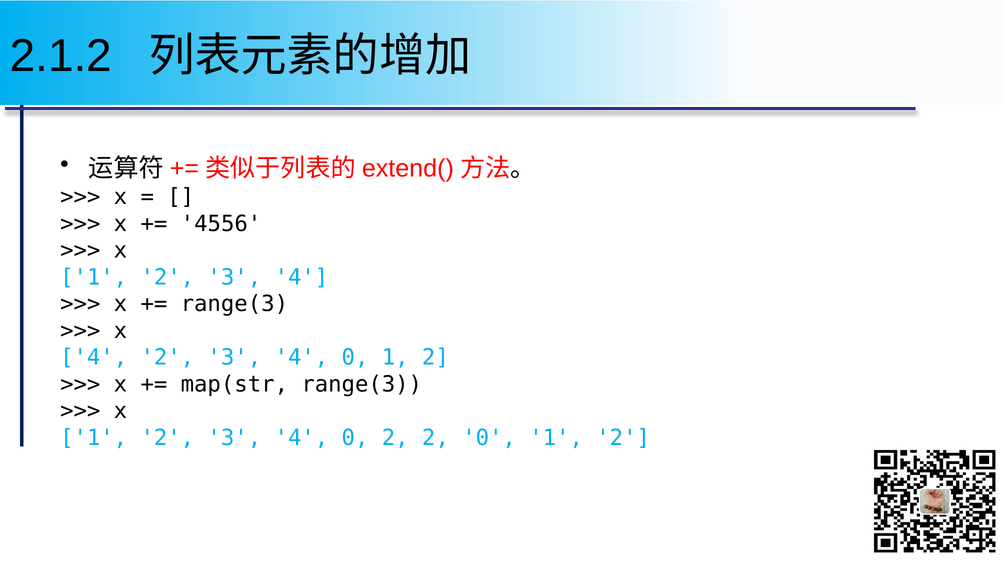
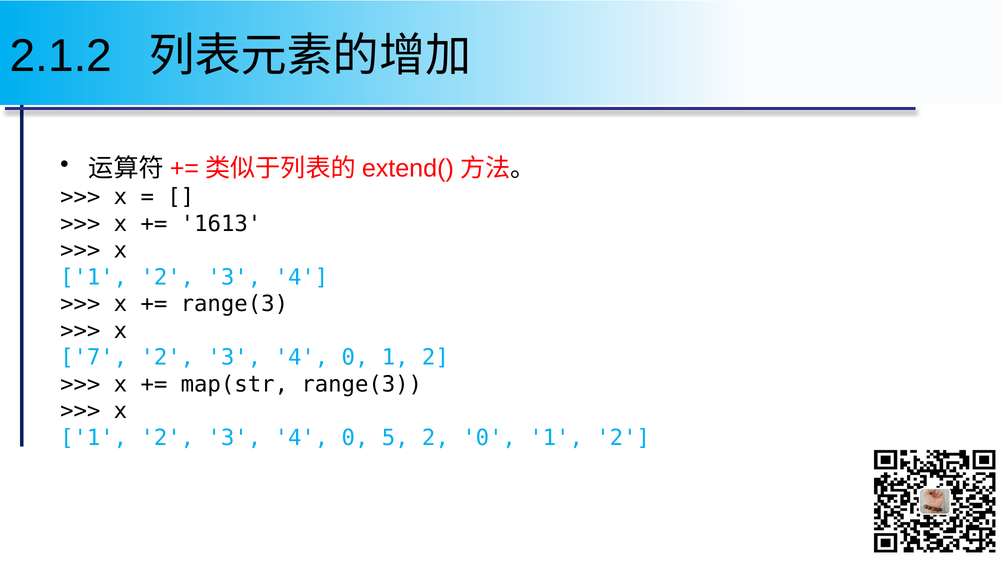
4556: 4556 -> 1613
4 at (94, 358): 4 -> 7
0 2: 2 -> 5
